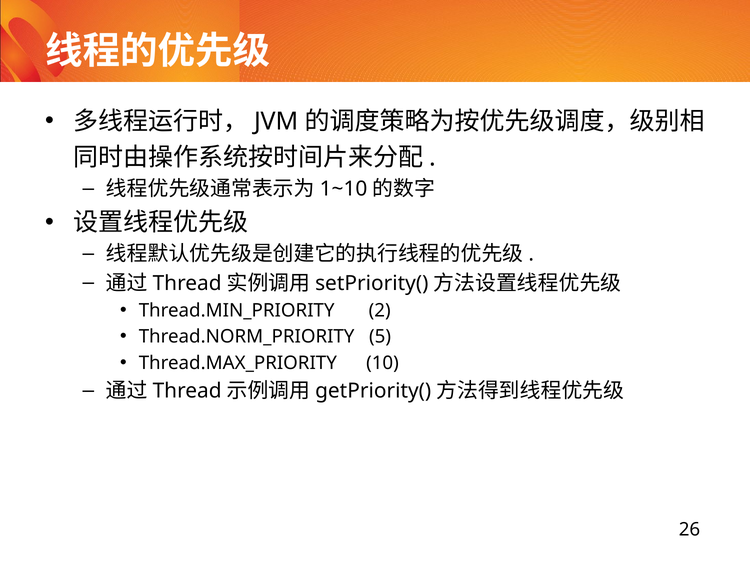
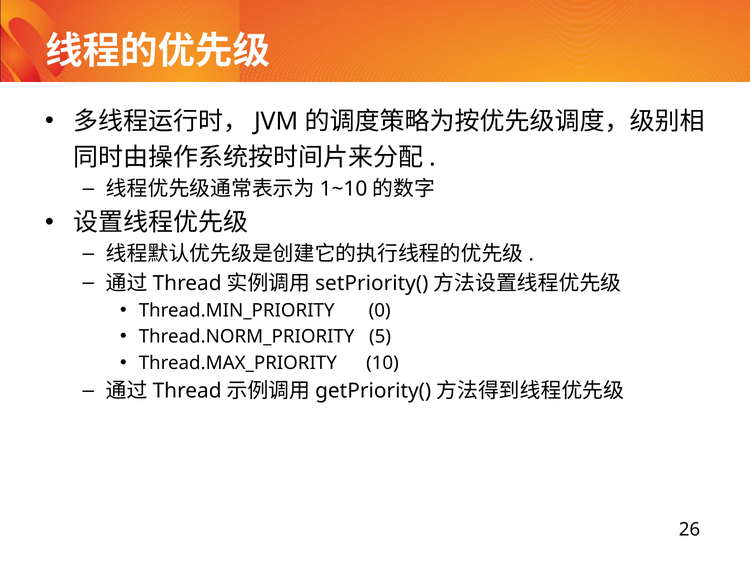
2: 2 -> 0
